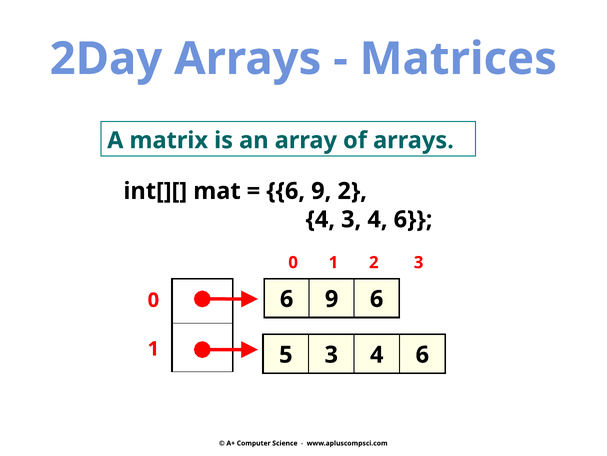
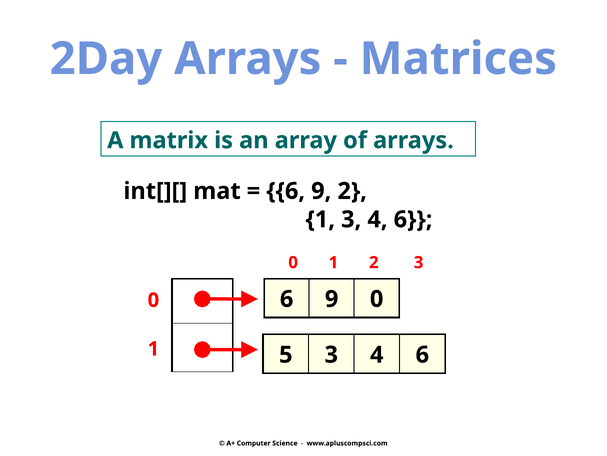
4 at (320, 219): 4 -> 1
9 6: 6 -> 0
